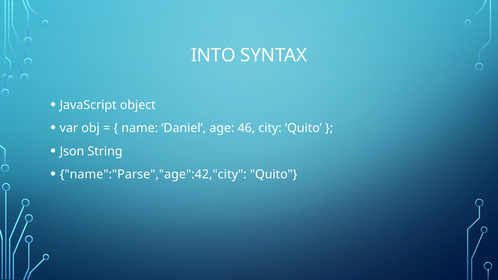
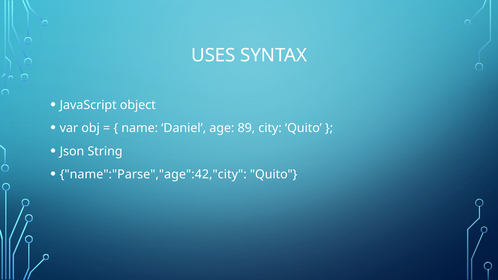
INTO: INTO -> USES
46: 46 -> 89
